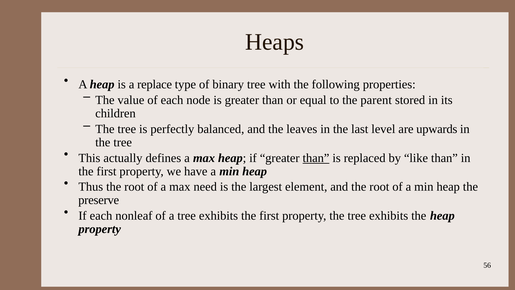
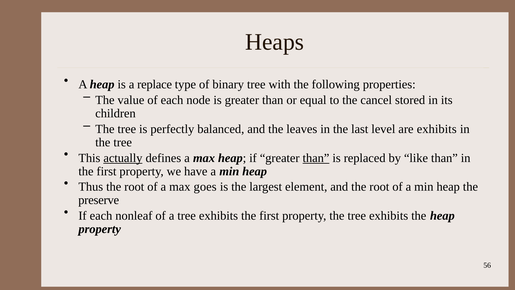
parent: parent -> cancel
are upwards: upwards -> exhibits
actually underline: none -> present
need: need -> goes
